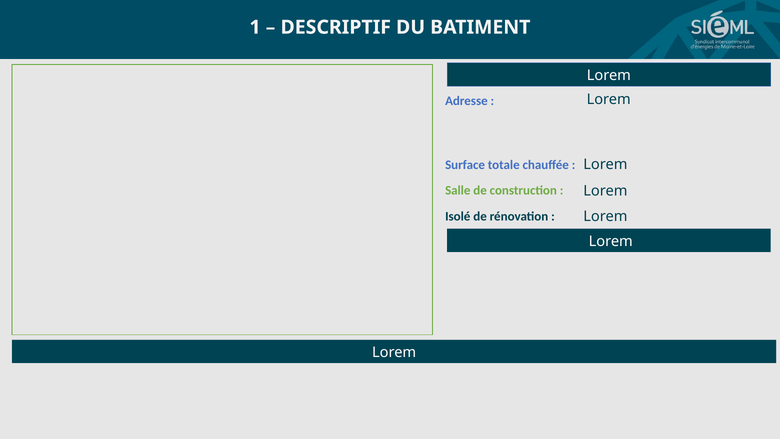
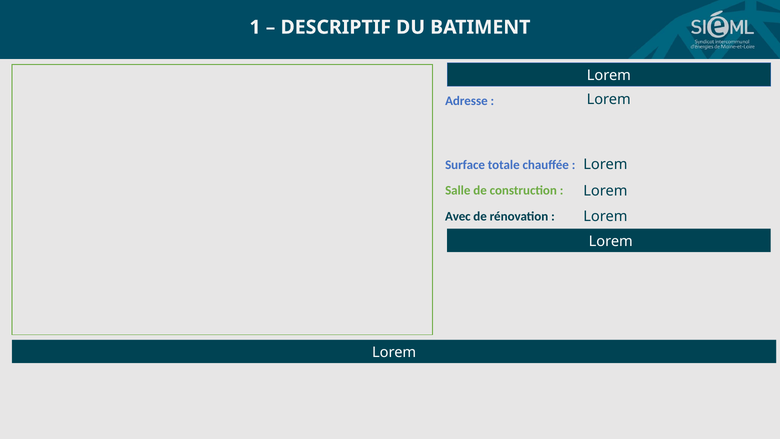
Isolé: Isolé -> Avec
